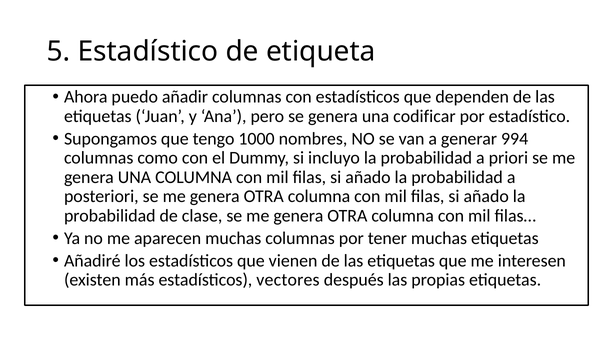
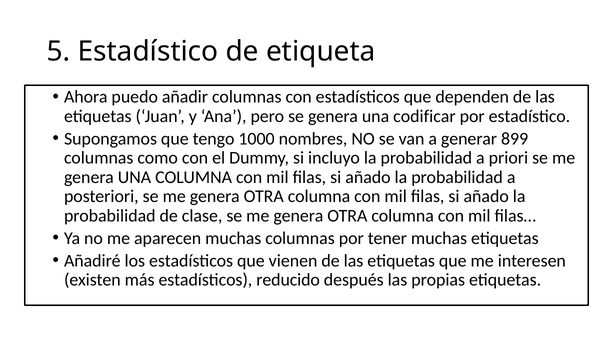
994: 994 -> 899
vectores: vectores -> reducido
